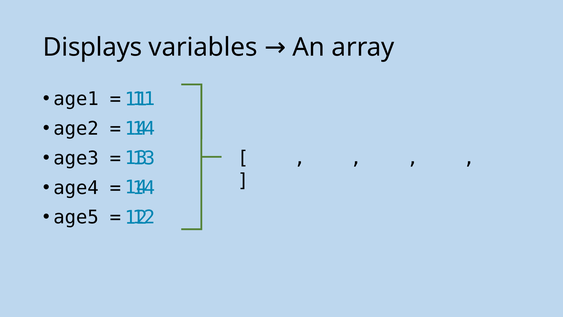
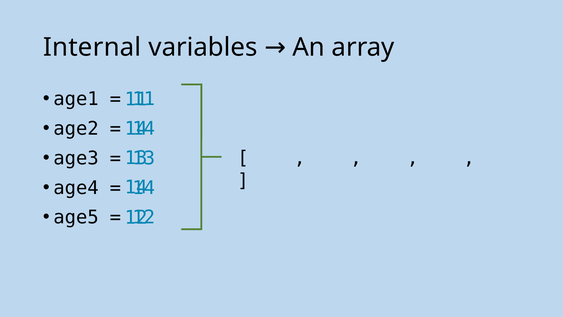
Displays: Displays -> Internal
